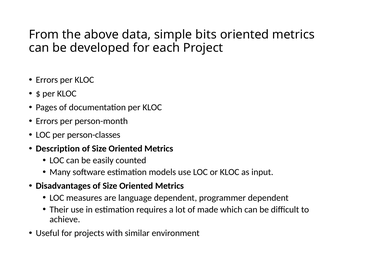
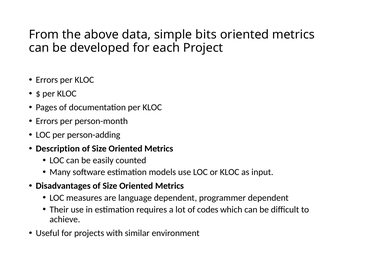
person-classes: person-classes -> person-adding
made: made -> codes
